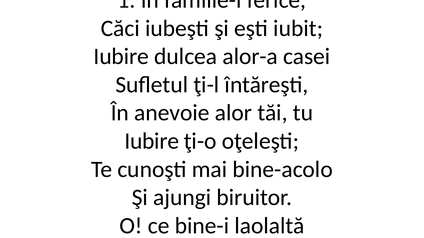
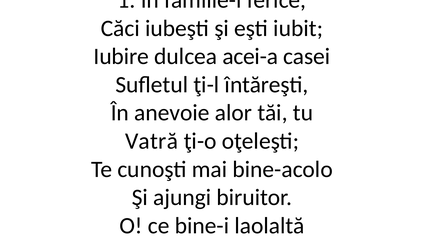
alor-a: alor-a -> acei-a
Iubire at (152, 141): Iubire -> Vatră
